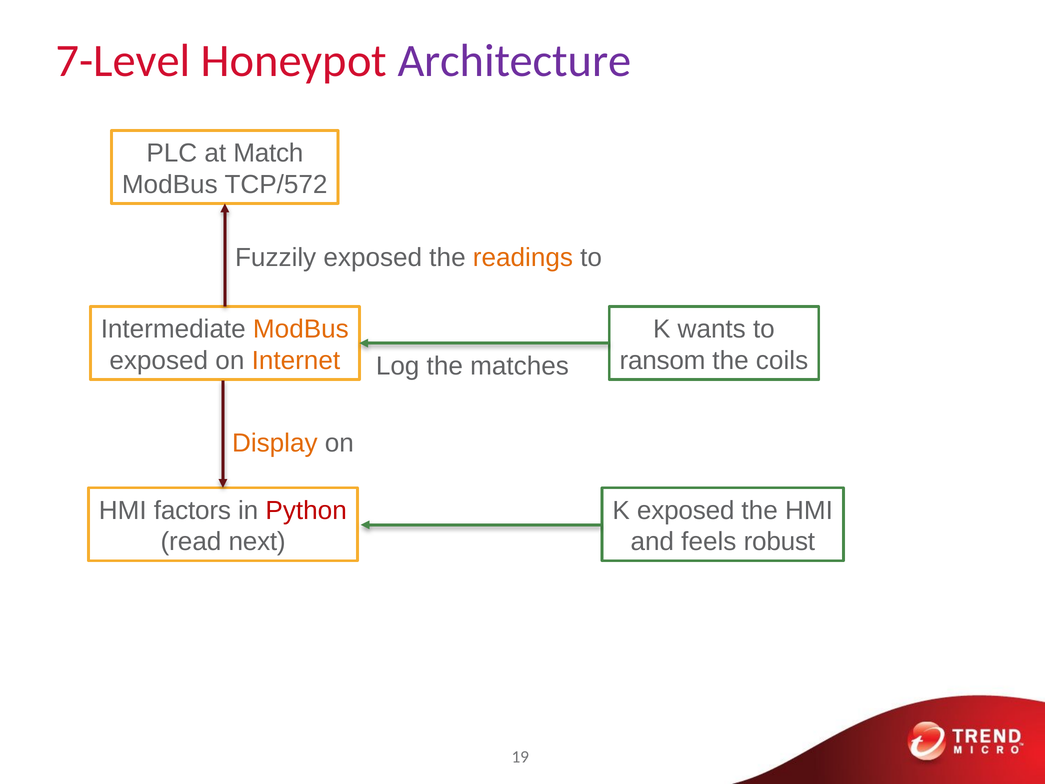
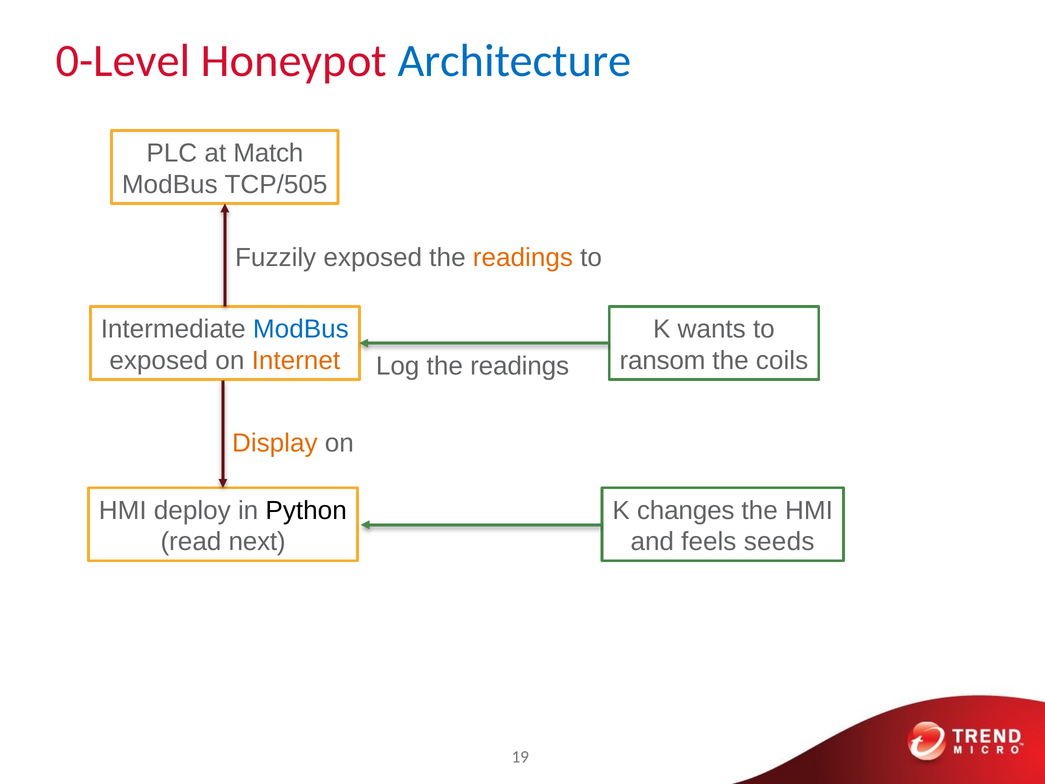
7-Level: 7-Level -> 0-Level
Architecture colour: purple -> blue
TCP/572: TCP/572 -> TCP/505
ModBus at (301, 329) colour: orange -> blue
Log the matches: matches -> readings
factors: factors -> deploy
Python colour: red -> black
K exposed: exposed -> changes
robust: robust -> seeds
